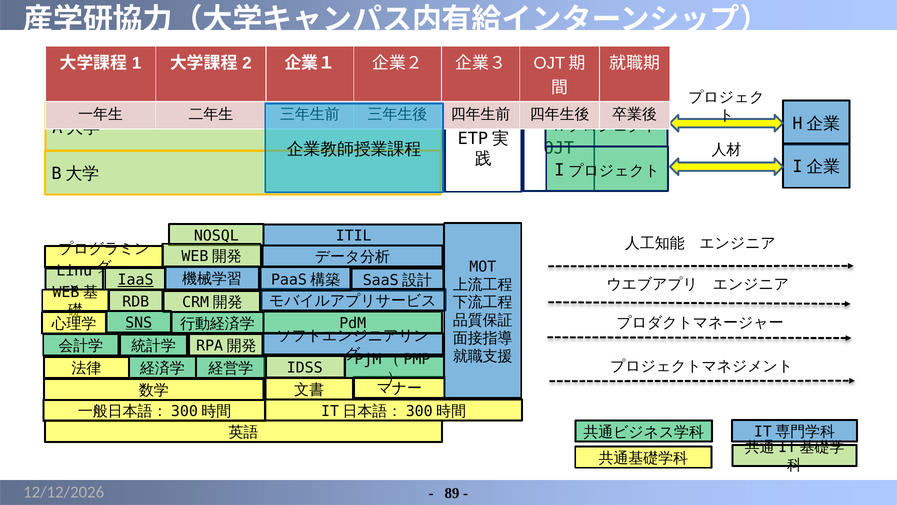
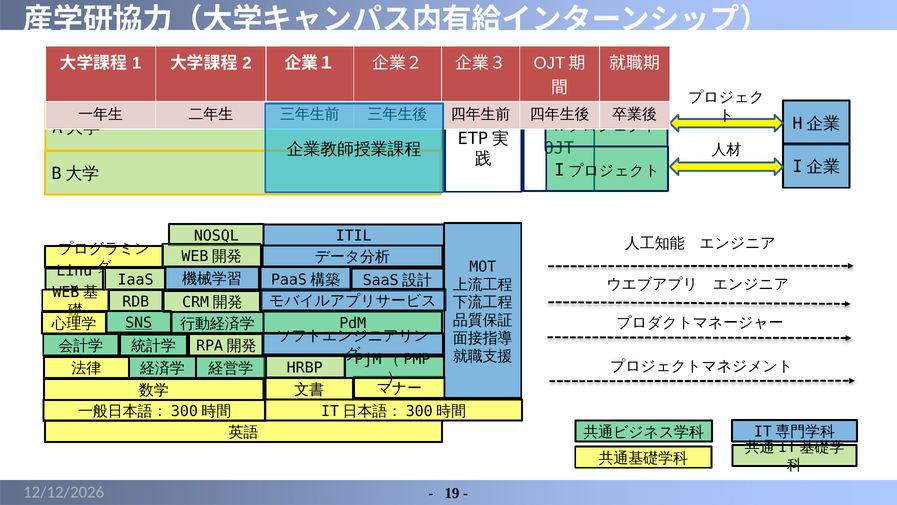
IaaS underline: present -> none
IDSS: IDSS -> HRBP
89: 89 -> 19
